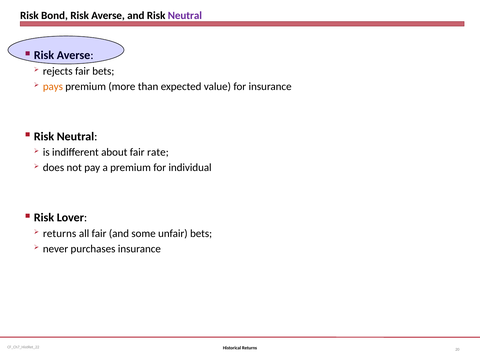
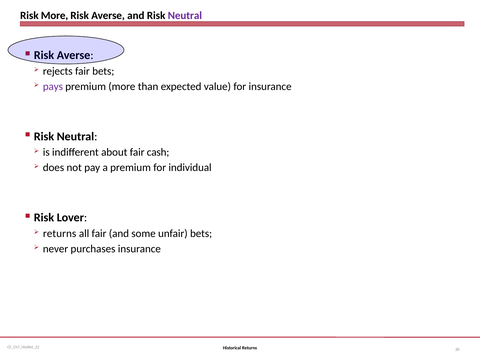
Risk Bond: Bond -> More
pays colour: orange -> purple
rate: rate -> cash
